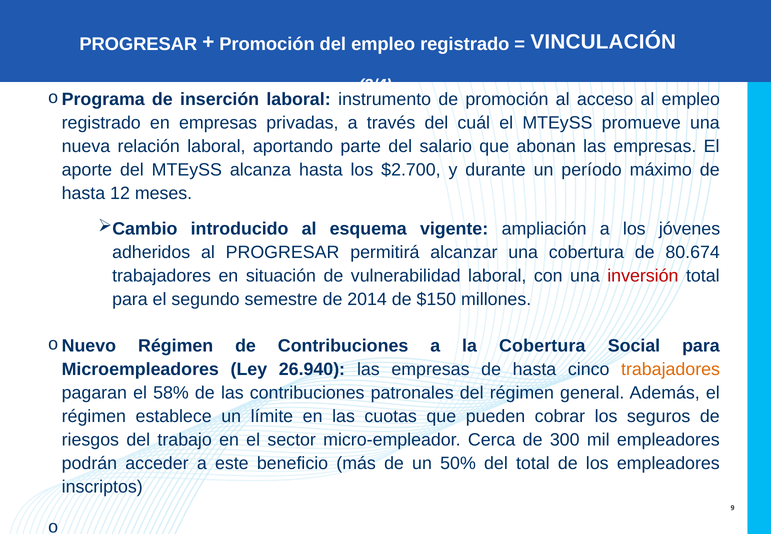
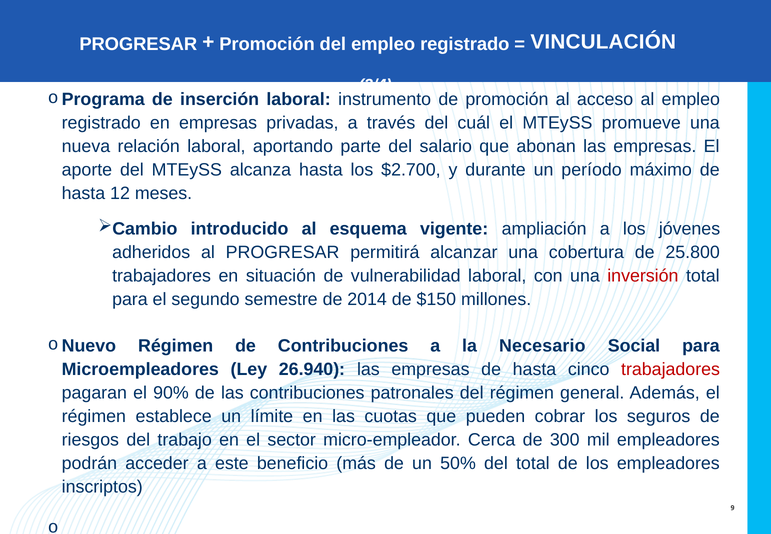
80.674: 80.674 -> 25.800
la Cobertura: Cobertura -> Necesario
trabajadores at (671, 370) colour: orange -> red
58%: 58% -> 90%
